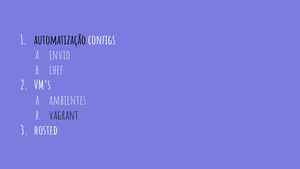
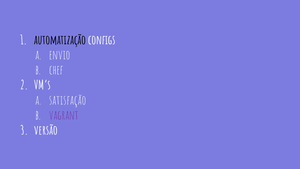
ambientes: ambientes -> satisfação
vagrant colour: black -> purple
hosted: hosted -> versão
